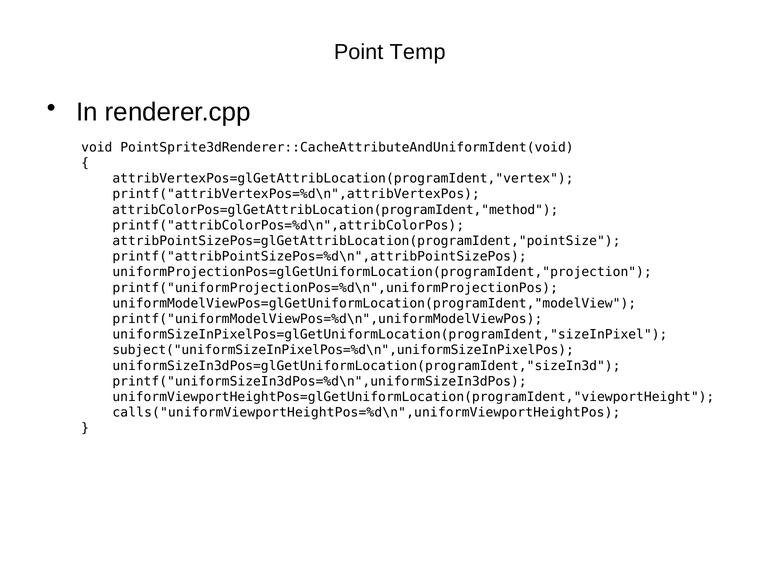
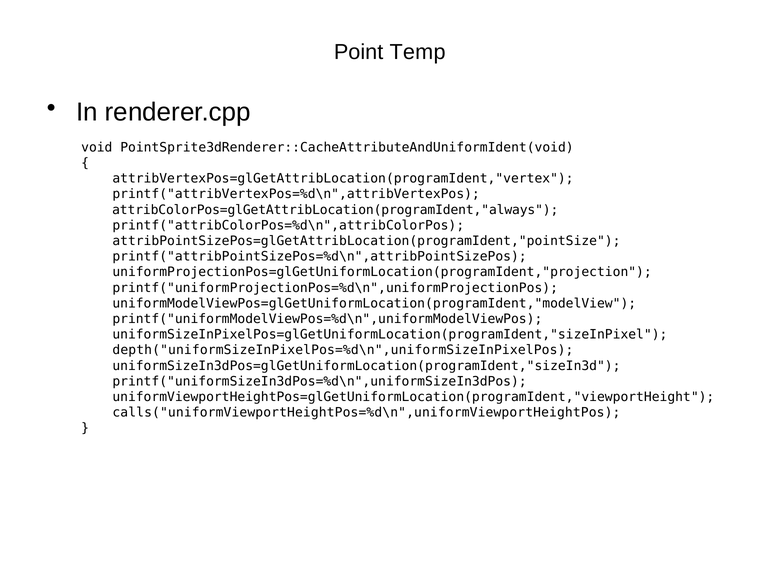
attribColorPos=glGetAttribLocation(programIdent,"method: attribColorPos=glGetAttribLocation(programIdent,"method -> attribColorPos=glGetAttribLocation(programIdent,"always
subject("uniformSizeInPixelPos=%d\n",uniformSizeInPixelPos: subject("uniformSizeInPixelPos=%d\n",uniformSizeInPixelPos -> depth("uniformSizeInPixelPos=%d\n",uniformSizeInPixelPos
